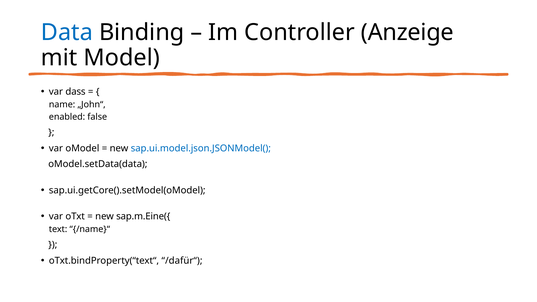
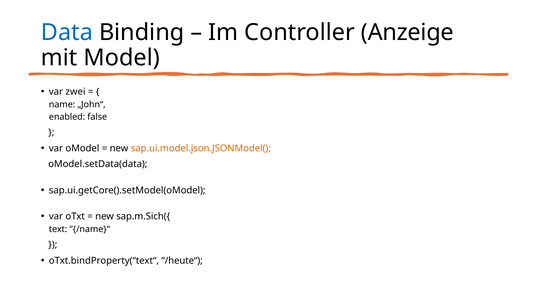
dass: dass -> zwei
sap.ui.model.json.JSONModel( colour: blue -> orange
sap.m.Eine({: sap.m.Eine({ -> sap.m.Sich({
/dafür“: /dafür“ -> /heute“
